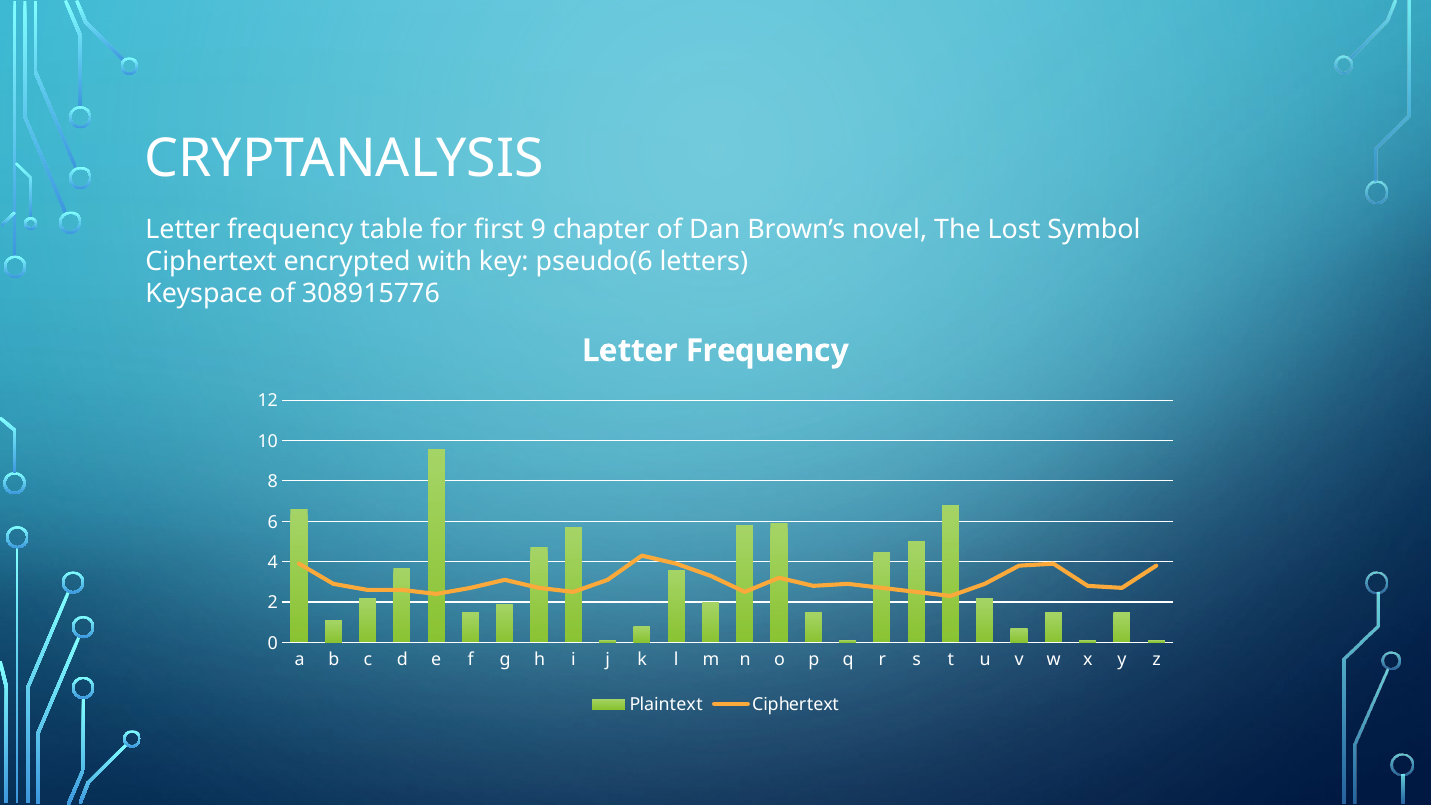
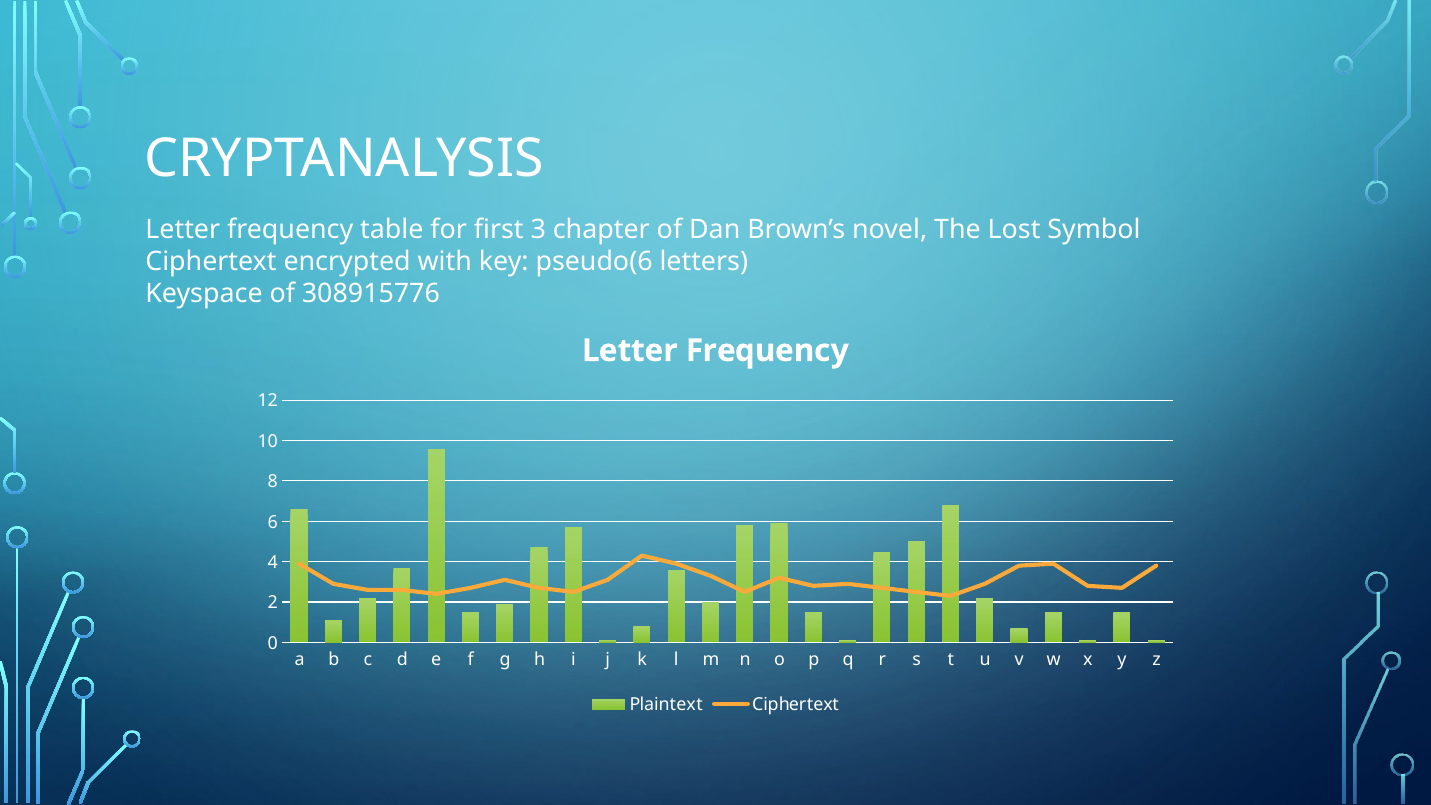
9: 9 -> 3
